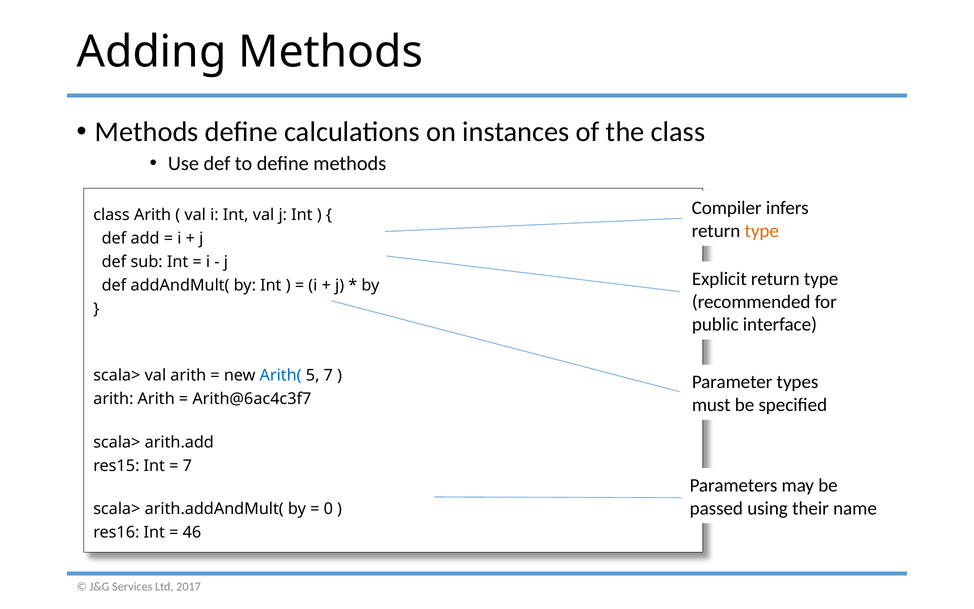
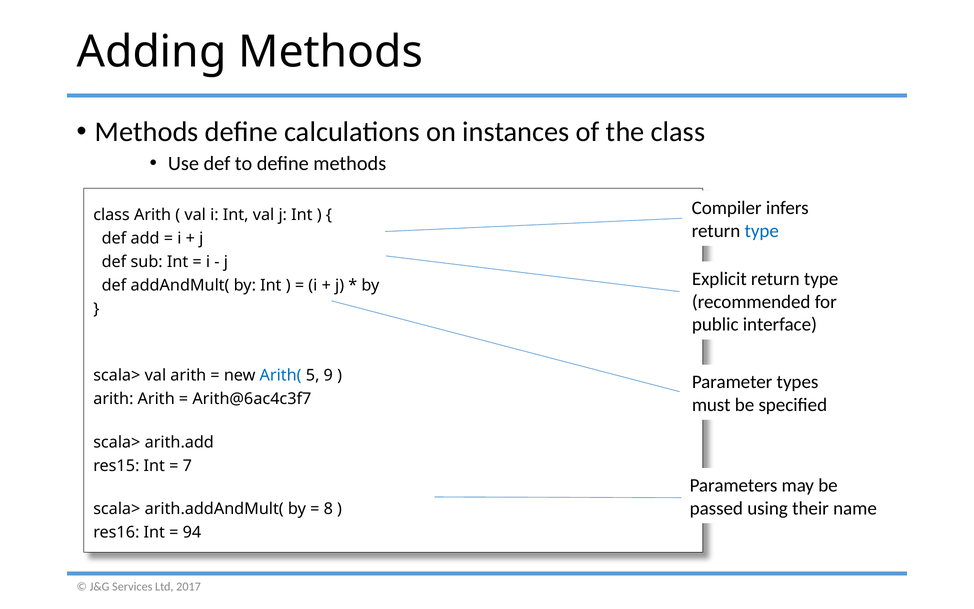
type at (762, 231) colour: orange -> blue
5 7: 7 -> 9
0: 0 -> 8
46: 46 -> 94
